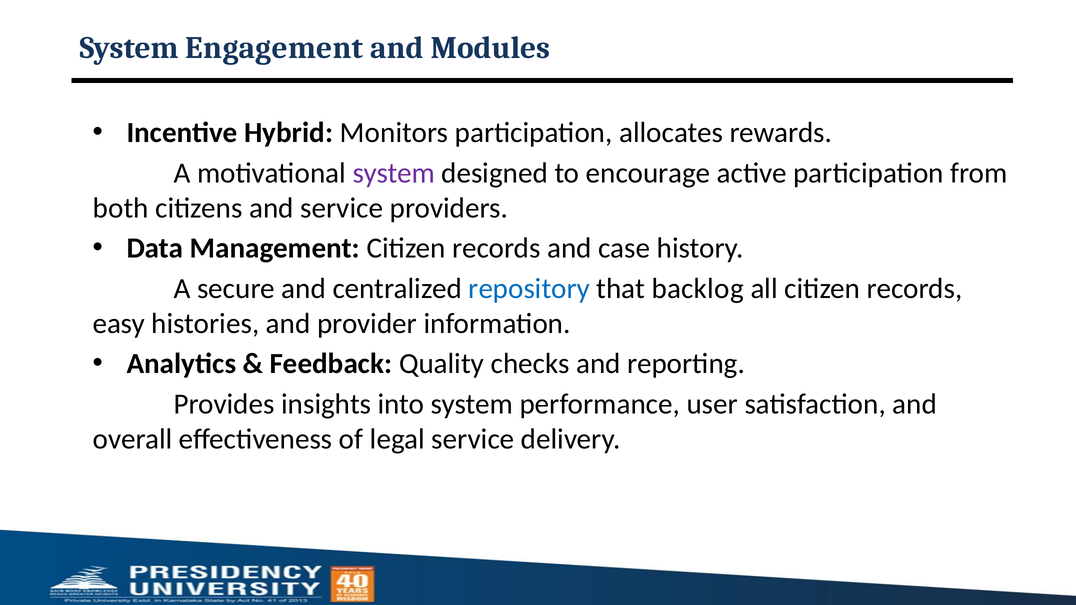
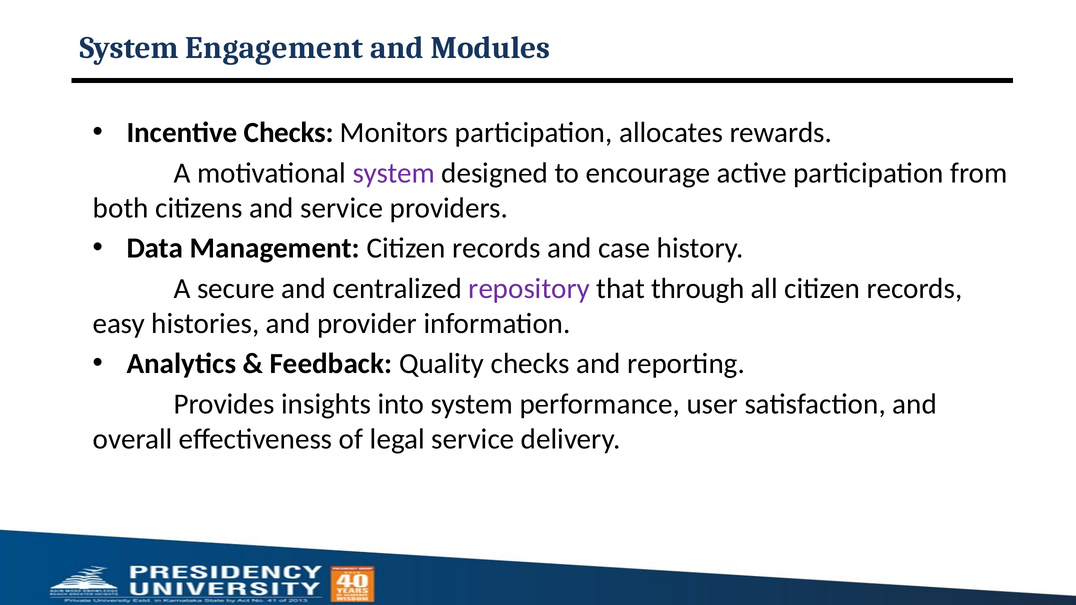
Incentive Hybrid: Hybrid -> Checks
repository colour: blue -> purple
backlog: backlog -> through
